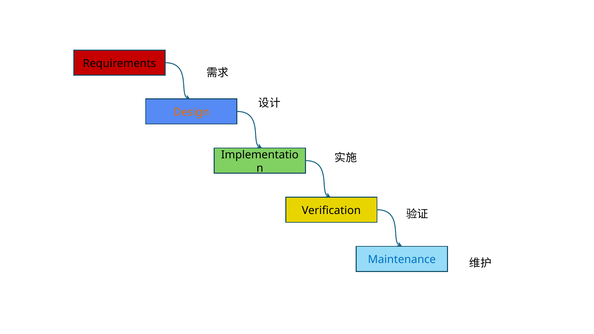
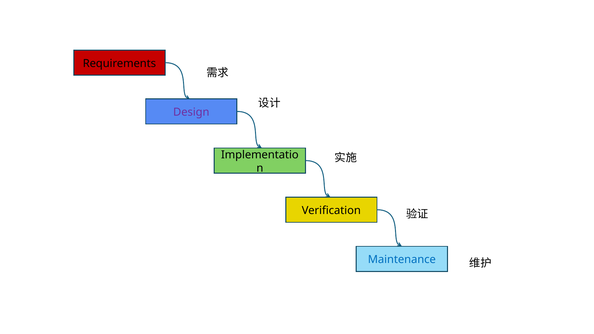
Design colour: orange -> purple
